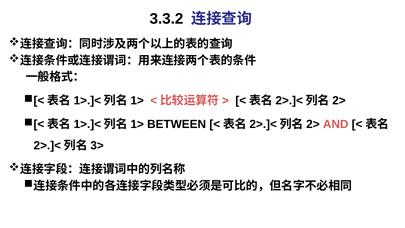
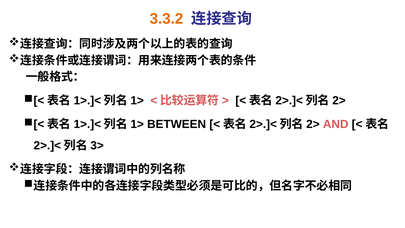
3.3.2 colour: black -> orange
